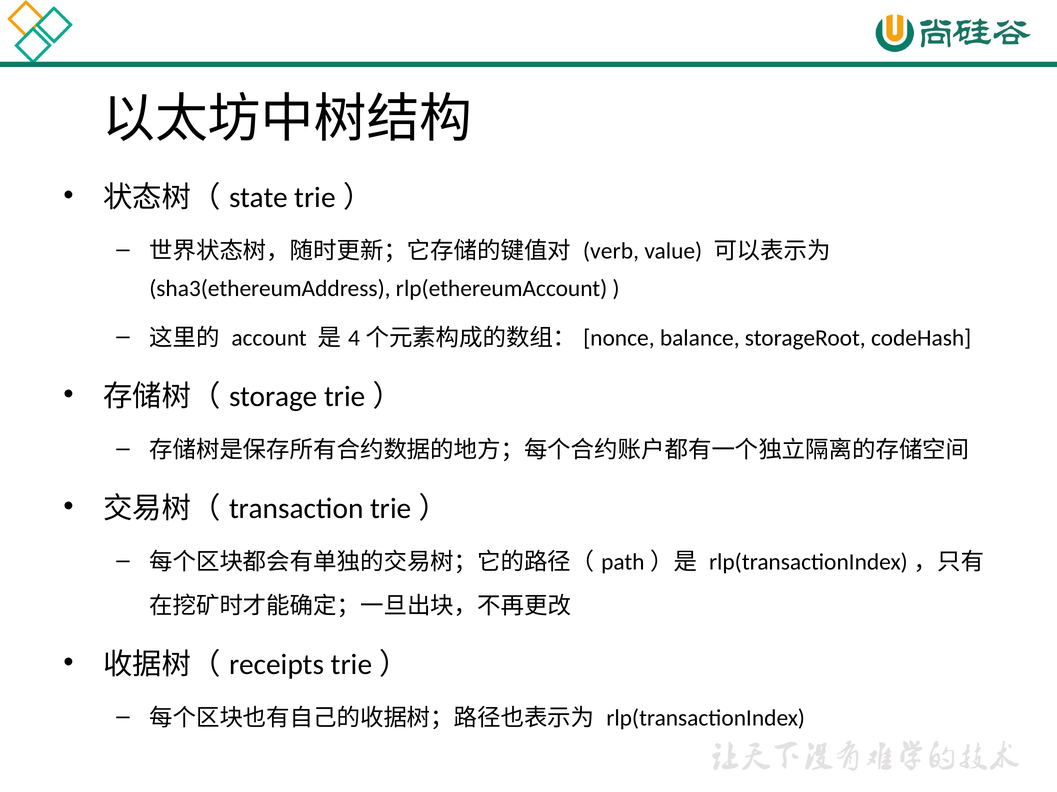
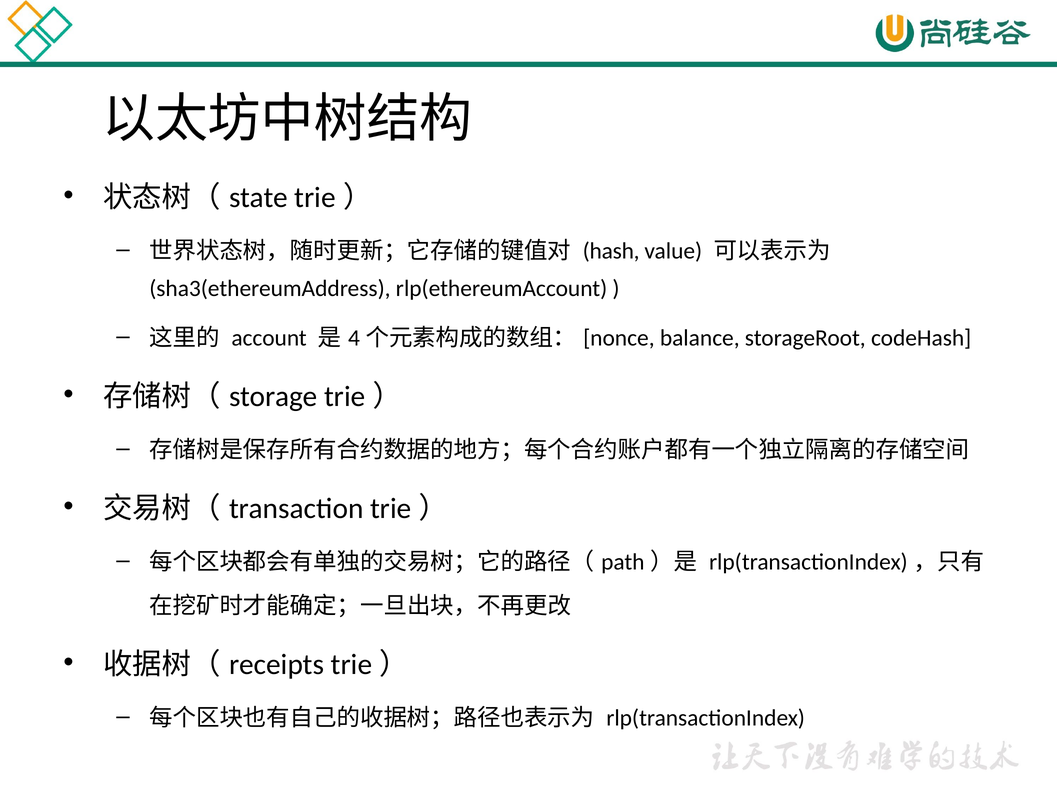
verb: verb -> hash
